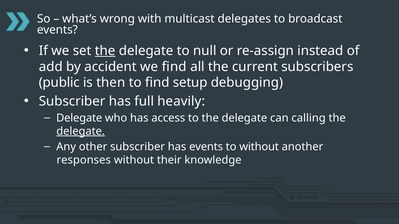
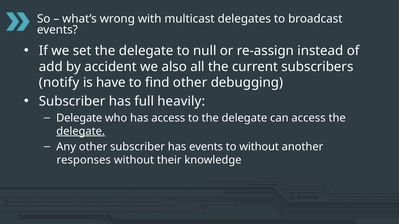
the at (105, 51) underline: present -> none
we find: find -> also
public: public -> notify
then: then -> have
find setup: setup -> other
can calling: calling -> access
